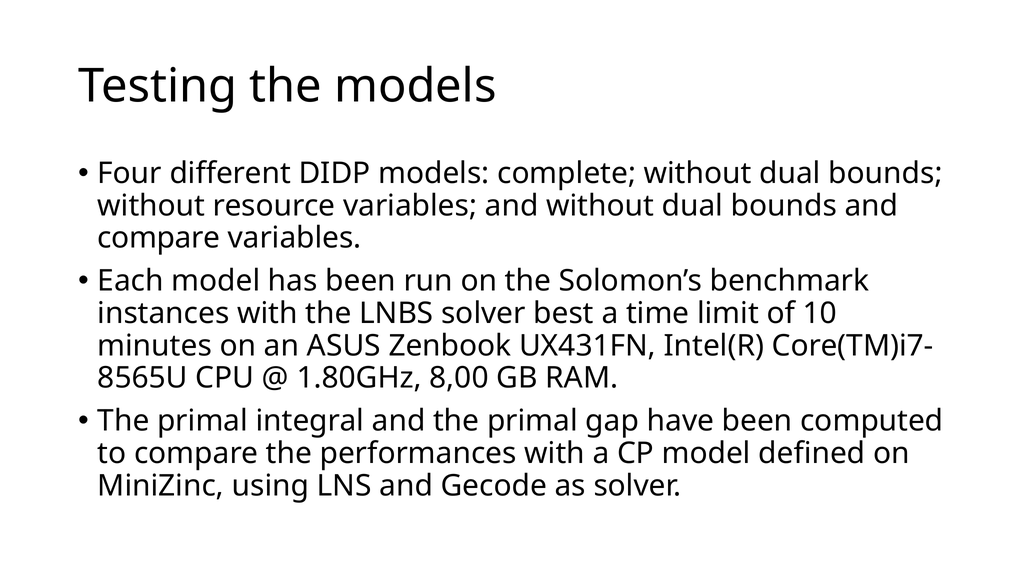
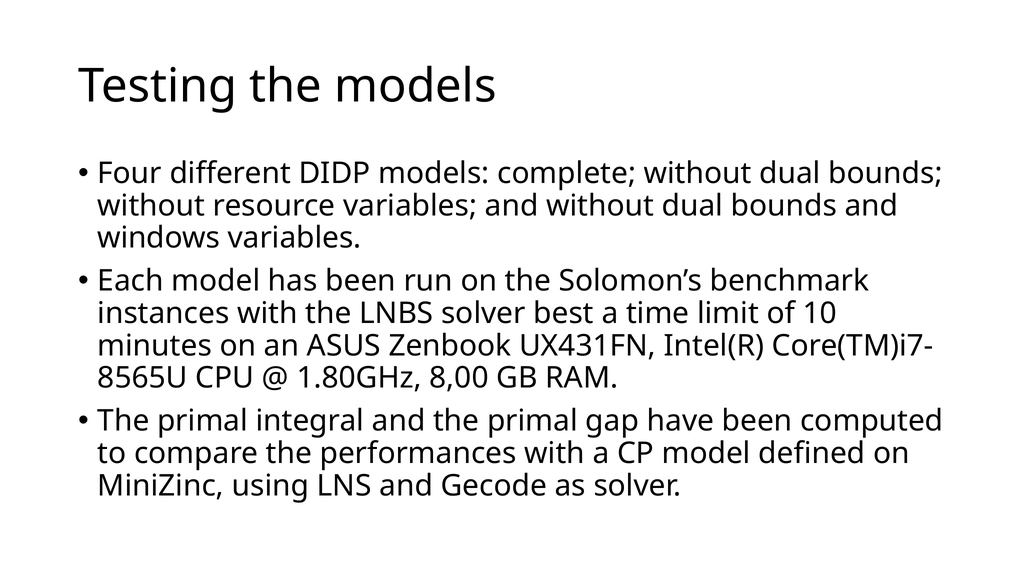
compare at (159, 238): compare -> windows
